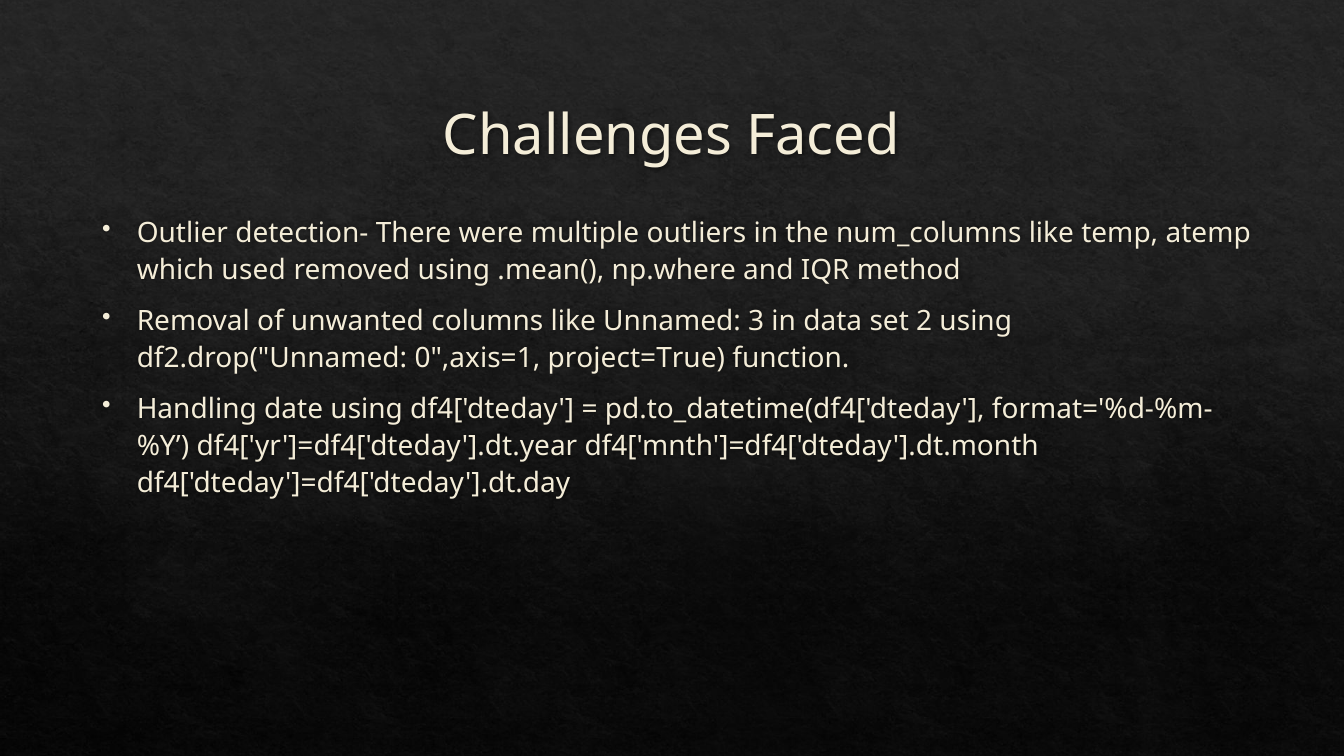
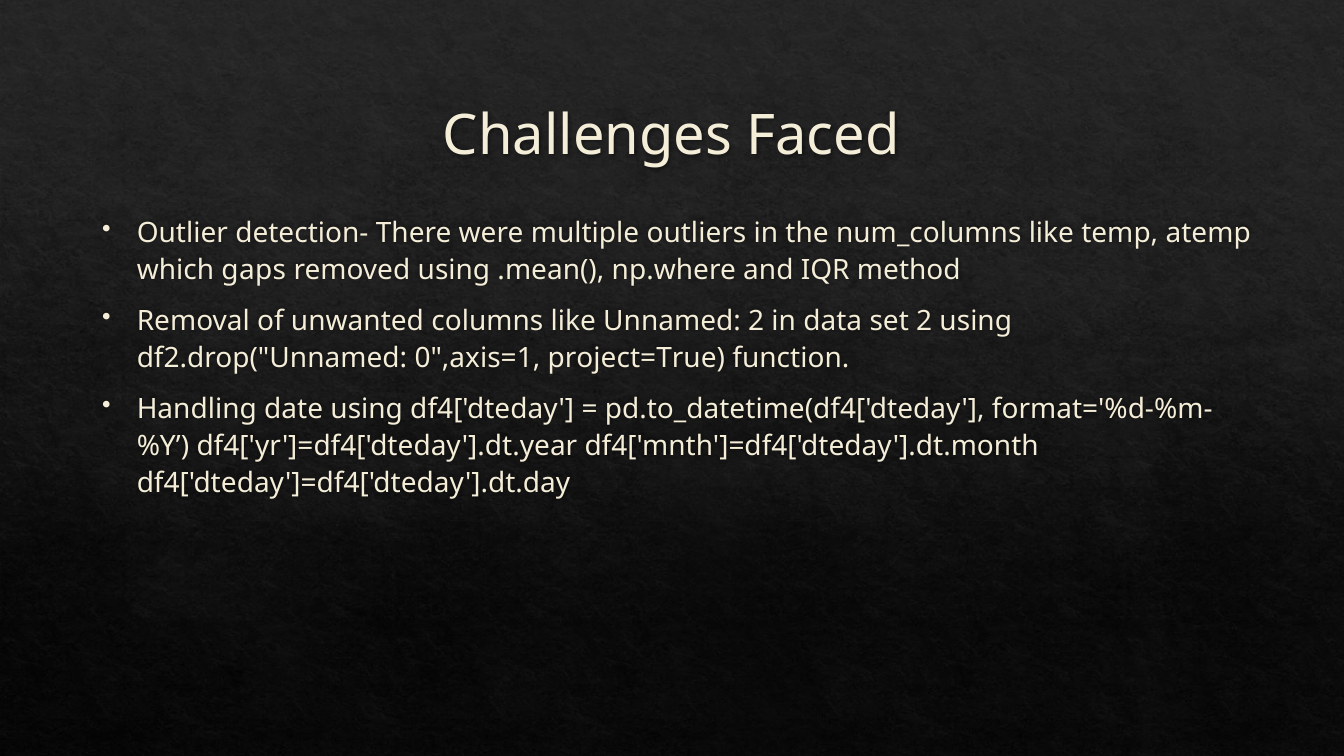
used: used -> gaps
Unnamed 3: 3 -> 2
